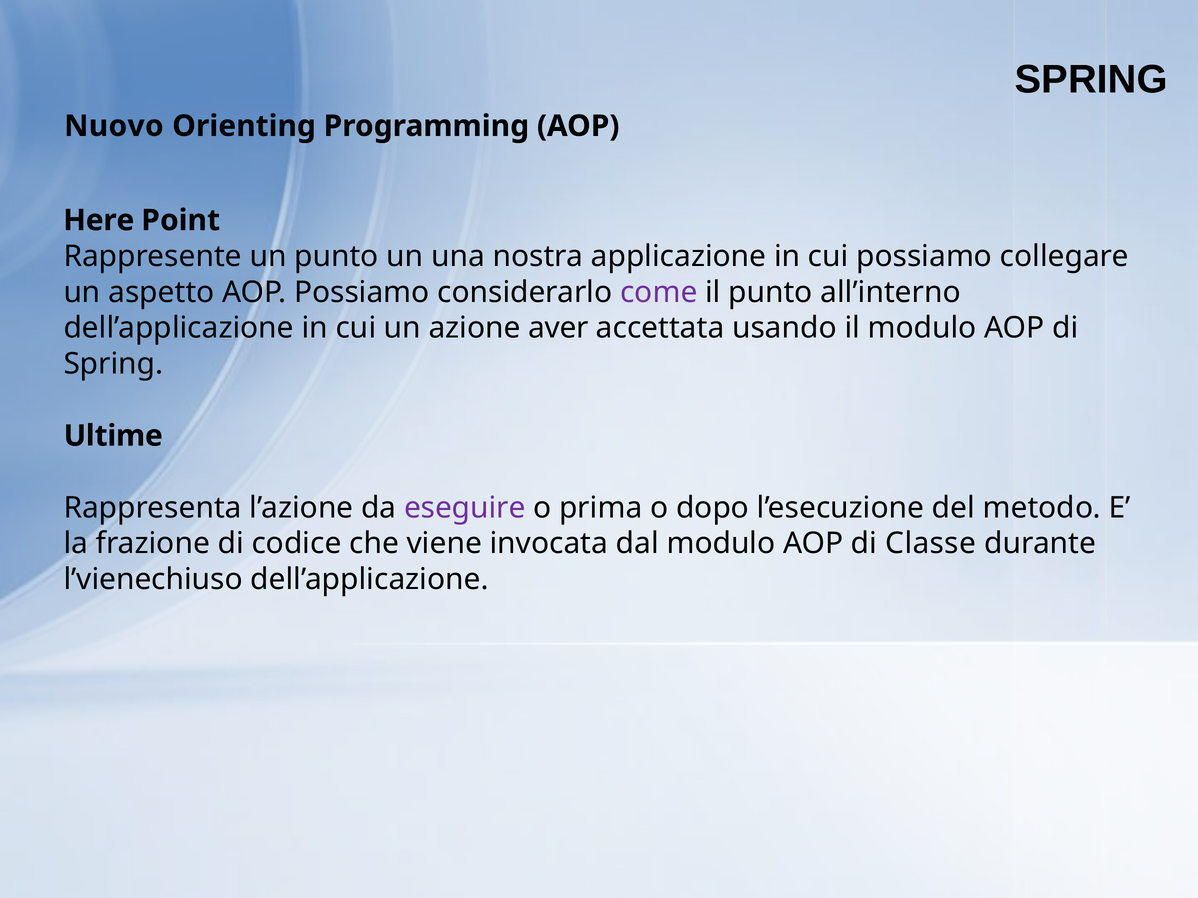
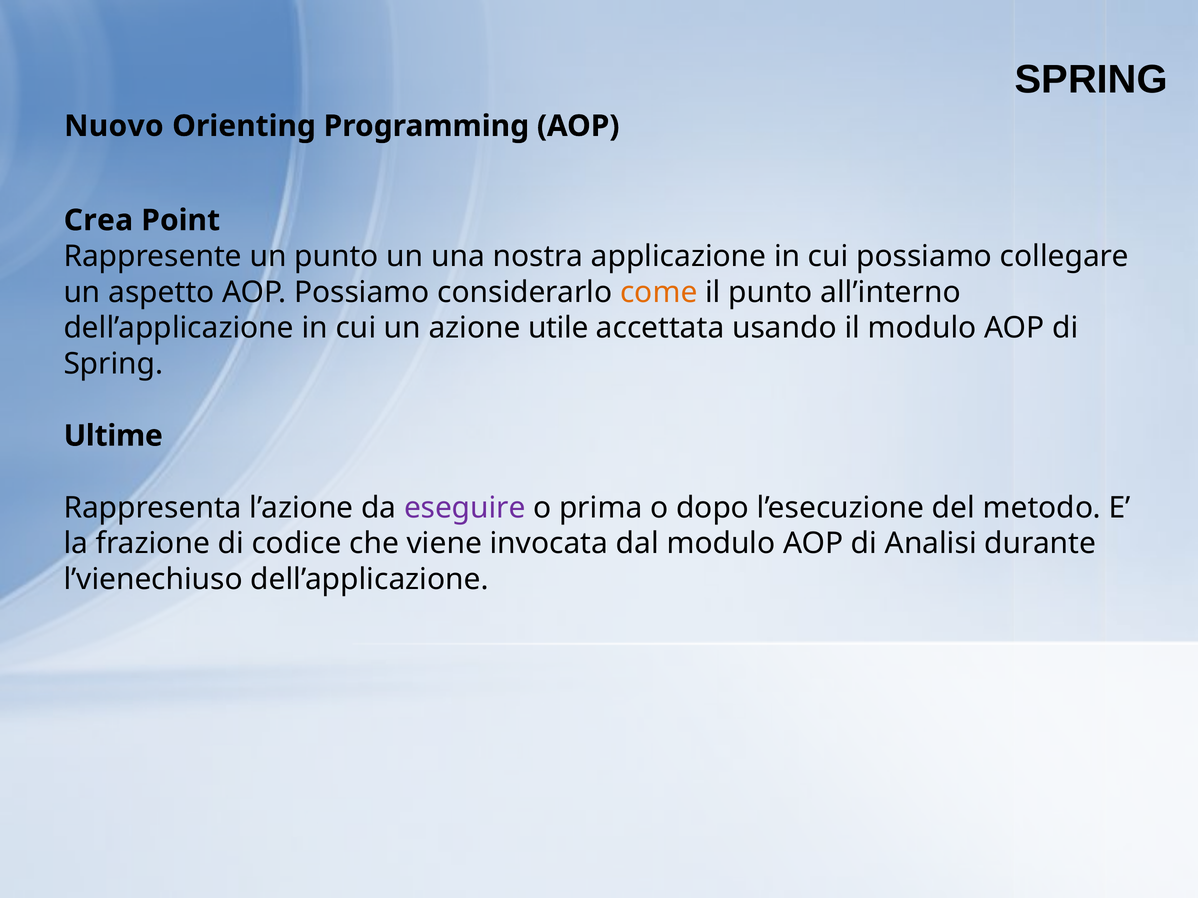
Here: Here -> Crea
come colour: purple -> orange
aver: aver -> utile
Classe: Classe -> Analisi
